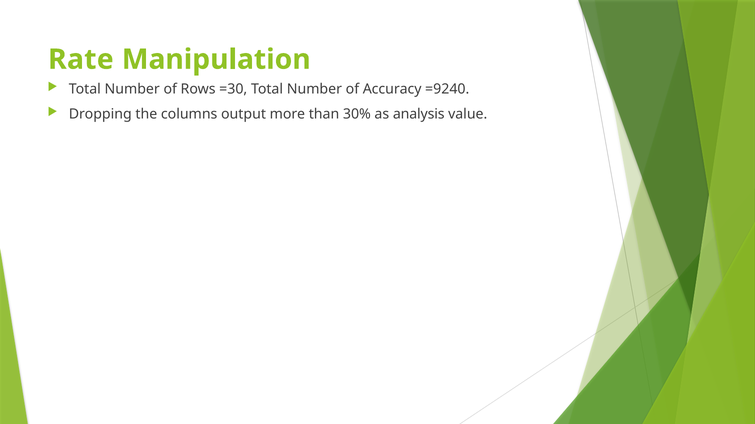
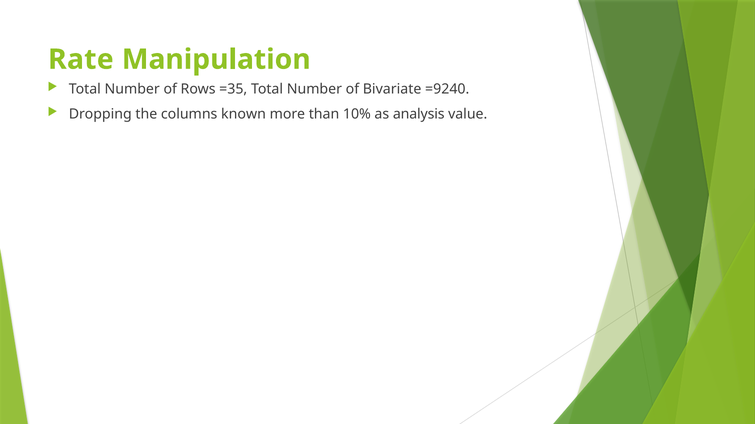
=30: =30 -> =35
Accuracy: Accuracy -> Bivariate
output: output -> known
30%: 30% -> 10%
